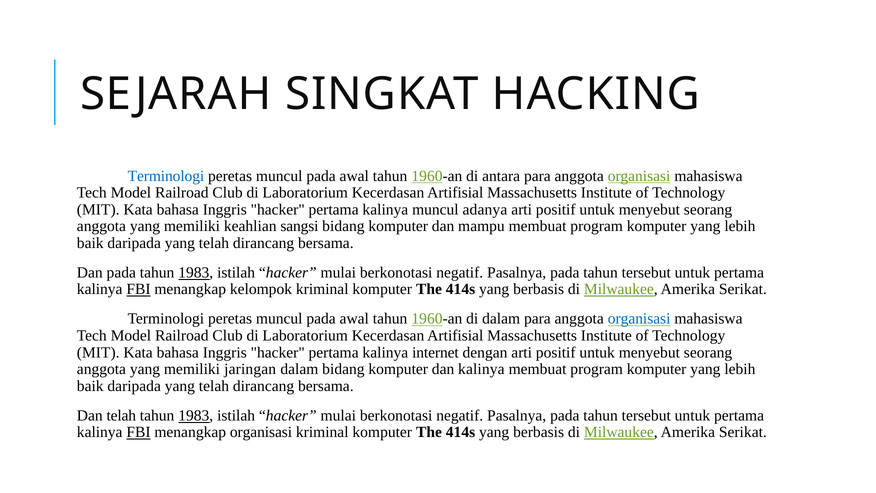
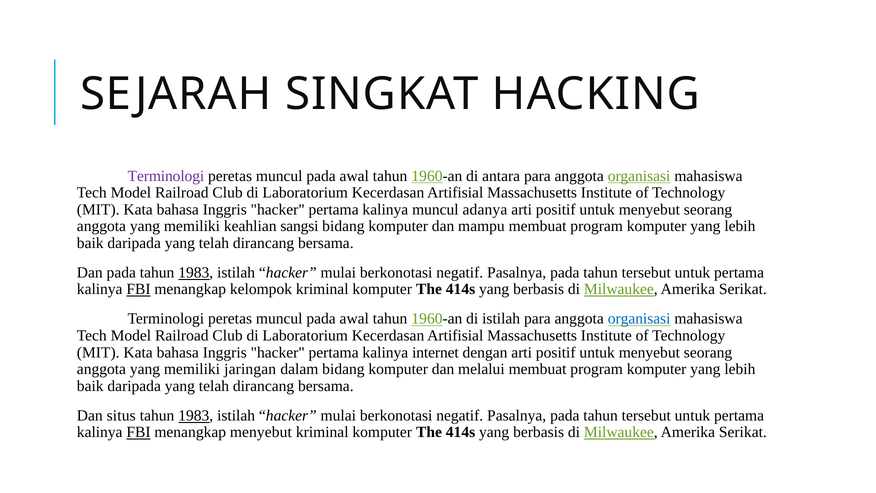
Terminologi at (166, 176) colour: blue -> purple
di dalam: dalam -> istilah
dan kalinya: kalinya -> melalui
Dan telah: telah -> situs
menangkap organisasi: organisasi -> menyebut
